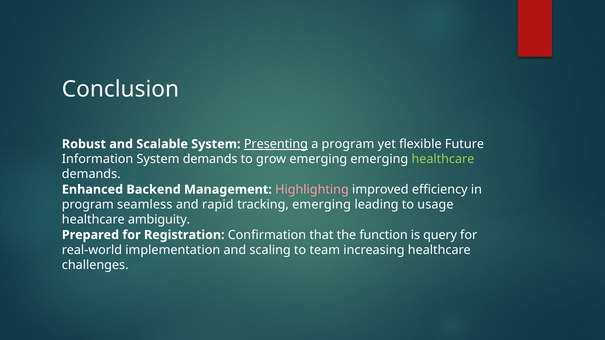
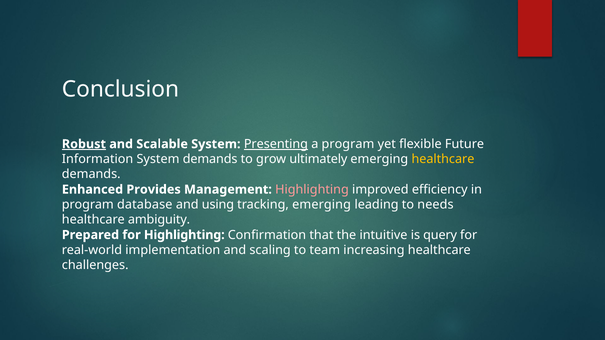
Robust underline: none -> present
grow emerging: emerging -> ultimately
healthcare at (443, 159) colour: light green -> yellow
Backend: Backend -> Provides
seamless: seamless -> database
rapid: rapid -> using
usage: usage -> needs
for Registration: Registration -> Highlighting
function: function -> intuitive
